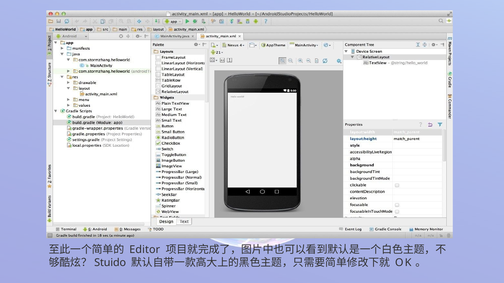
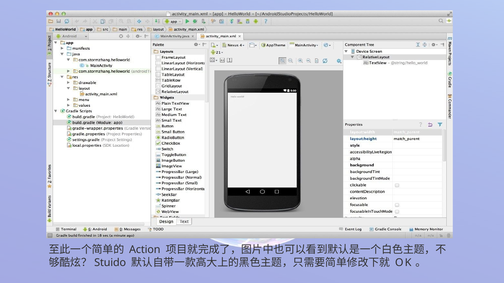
Editor: Editor -> Action
